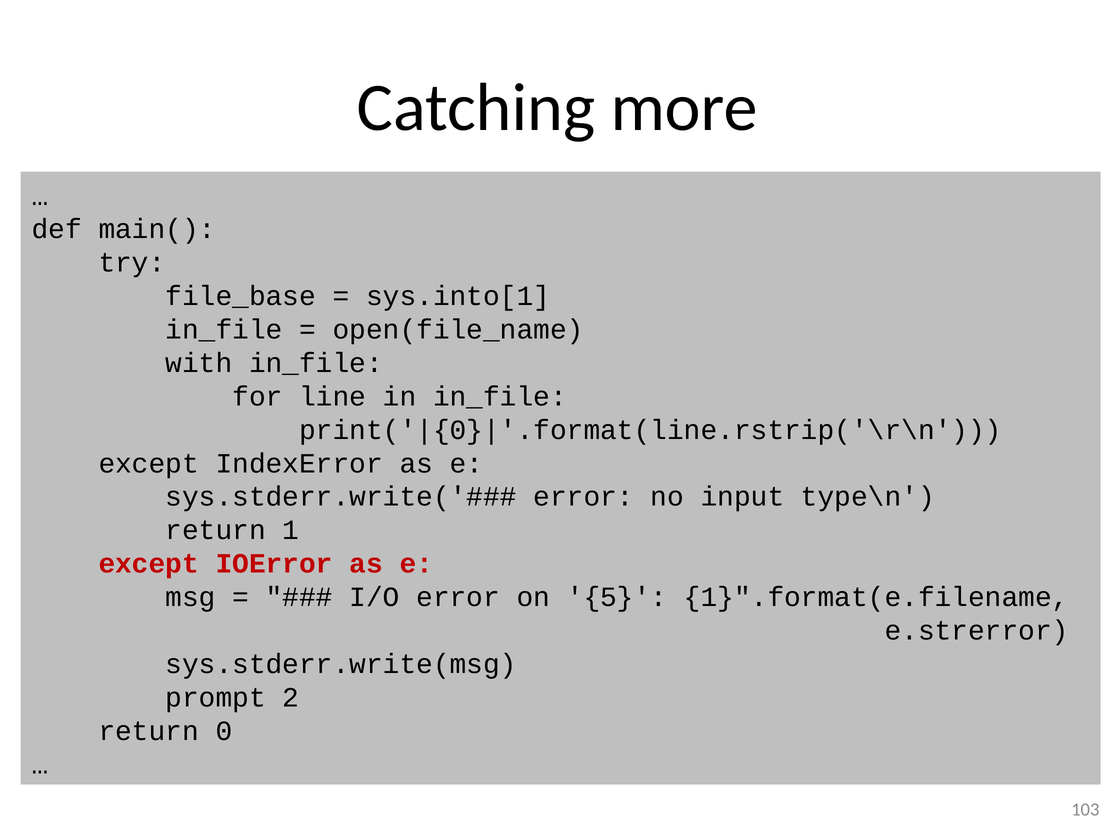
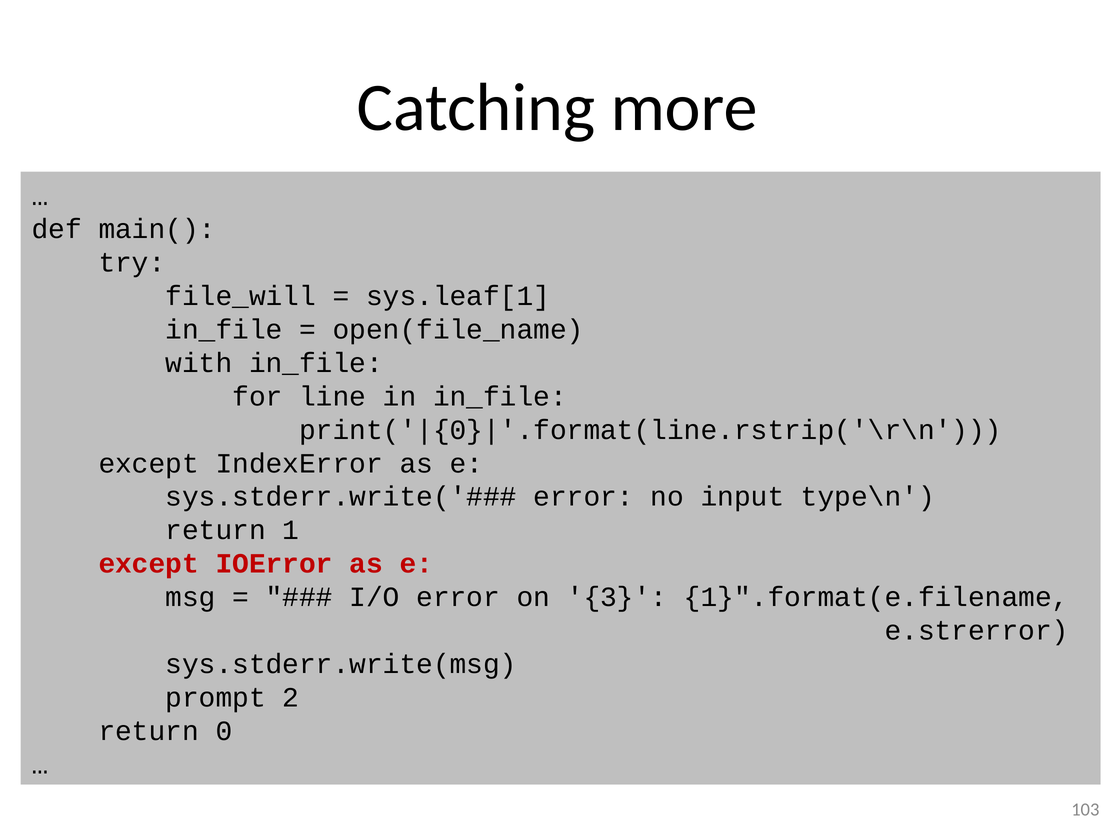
file_base: file_base -> file_will
sys.into[1: sys.into[1 -> sys.leaf[1
5: 5 -> 3
